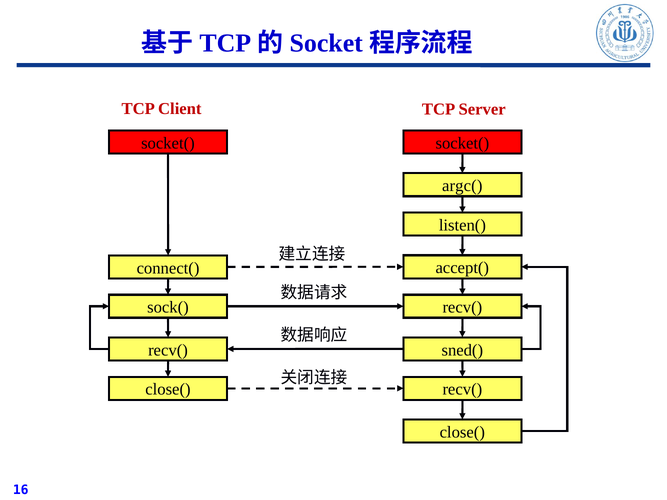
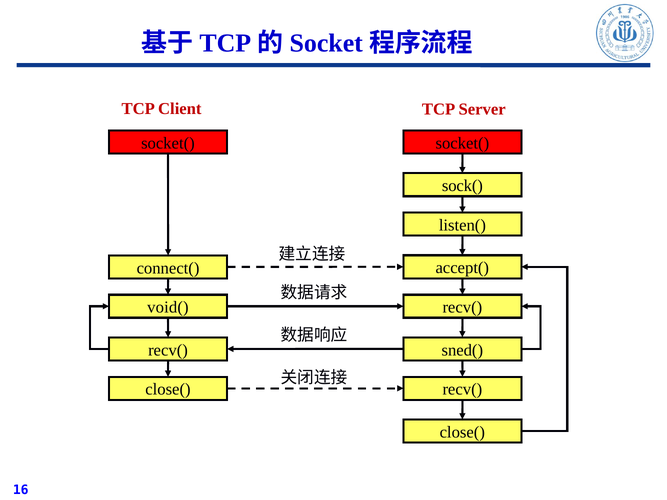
argc(: argc( -> sock(
sock(: sock( -> void(
